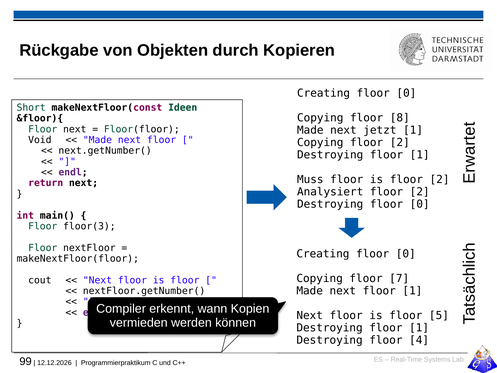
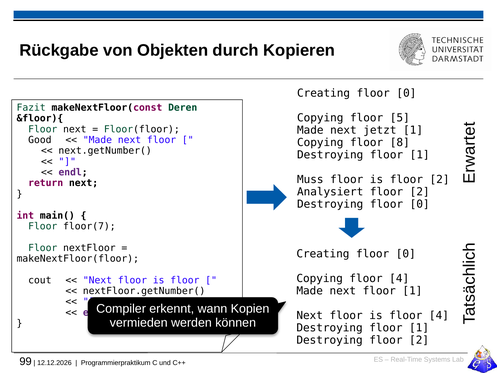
Short: Short -> Fazit
Ideen: Ideen -> Deren
8: 8 -> 5
Void: Void -> Good
Copying floor 2: 2 -> 8
floor(3: floor(3 -> floor(7
Copying floor 7: 7 -> 4
is floor 5: 5 -> 4
Destroying floor 4: 4 -> 2
